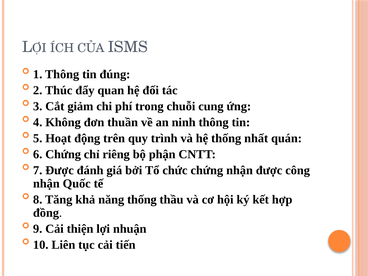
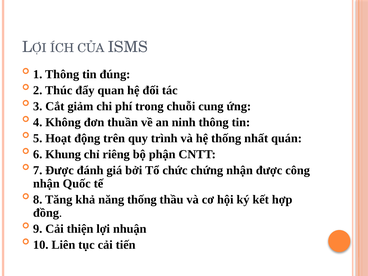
6 Chứng: Chứng -> Khung
